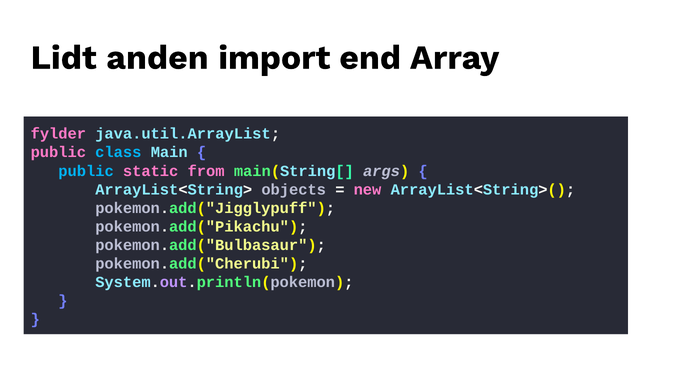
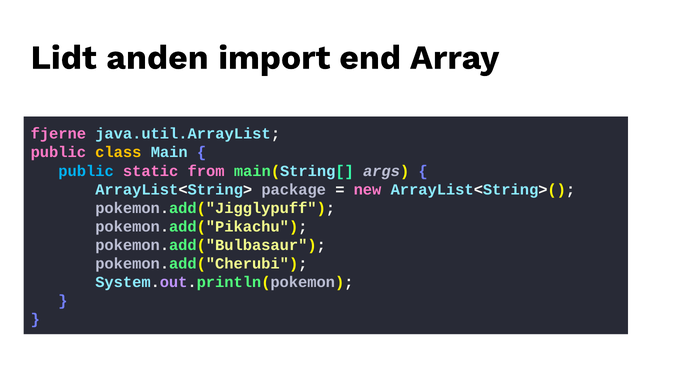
fylder: fylder -> fjerne
class colour: light blue -> yellow
objects: objects -> package
